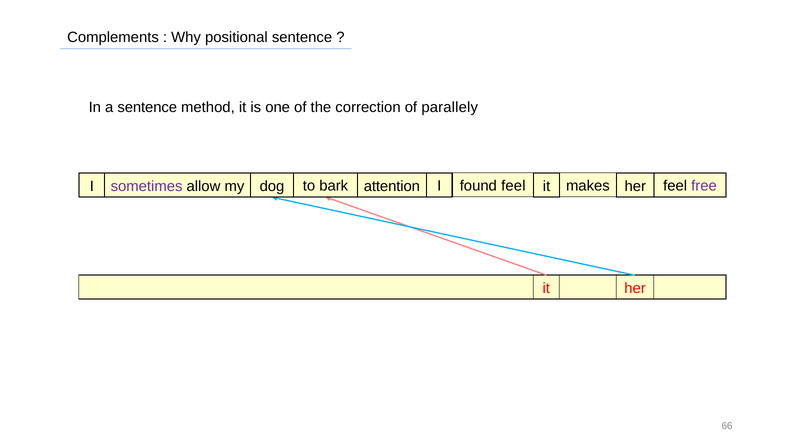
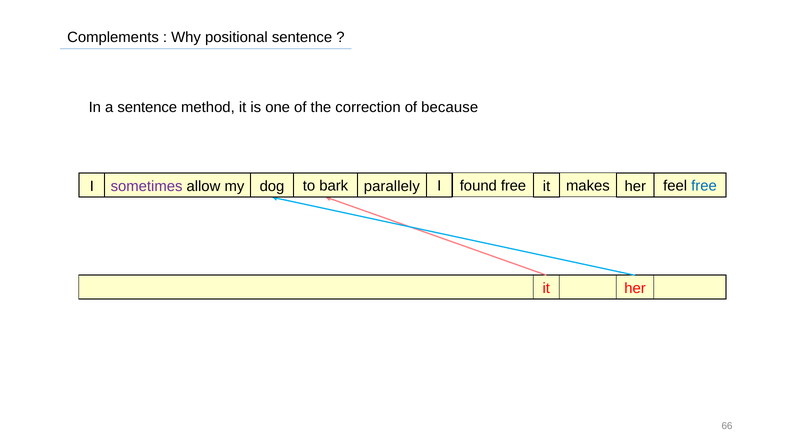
parallely: parallely -> because
free at (704, 186) colour: purple -> blue
attention: attention -> parallely
found feel: feel -> free
